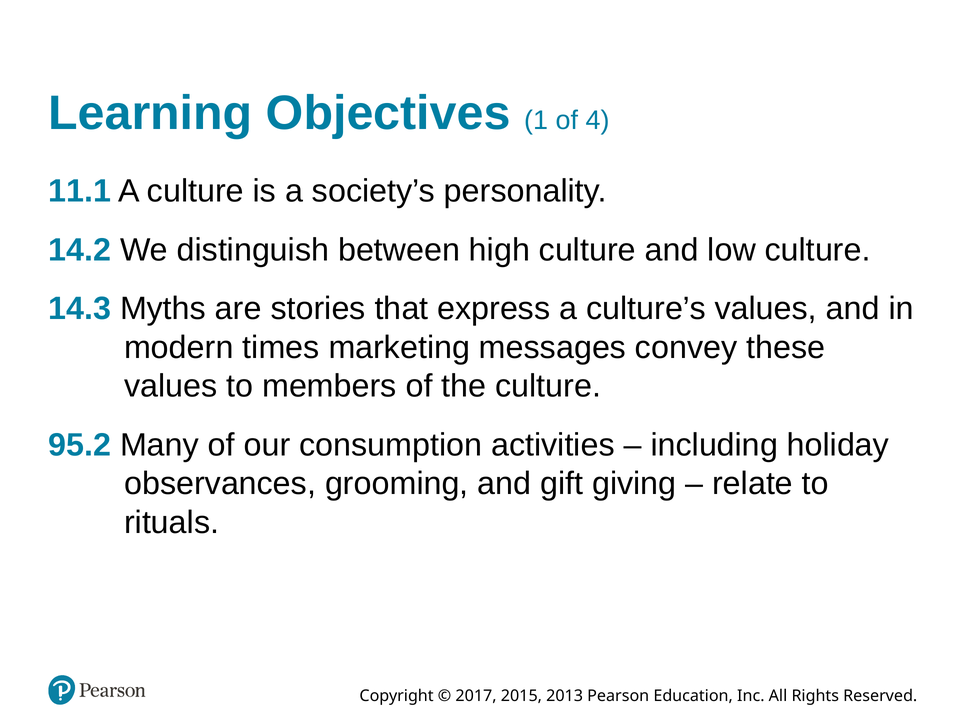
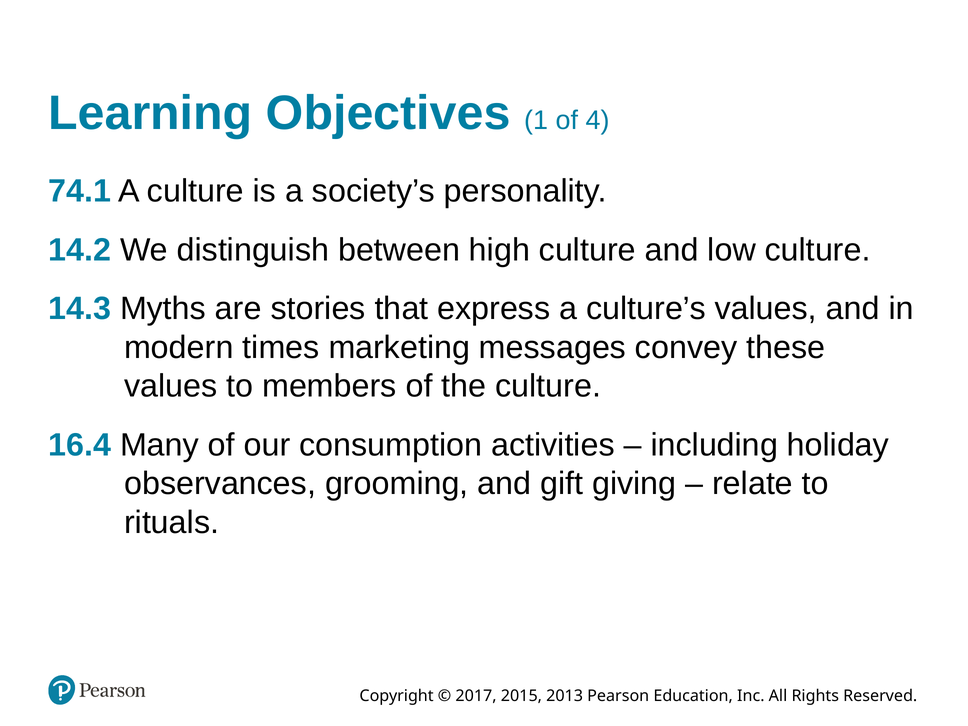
11.1: 11.1 -> 74.1
95.2: 95.2 -> 16.4
